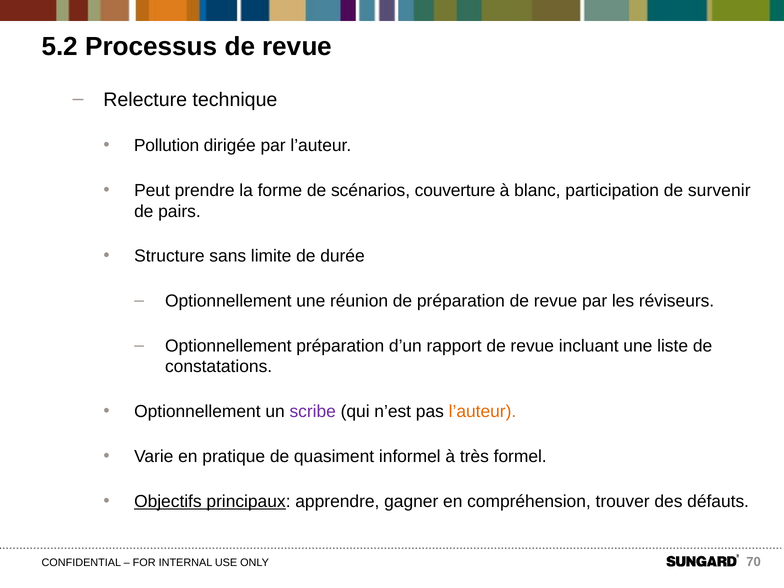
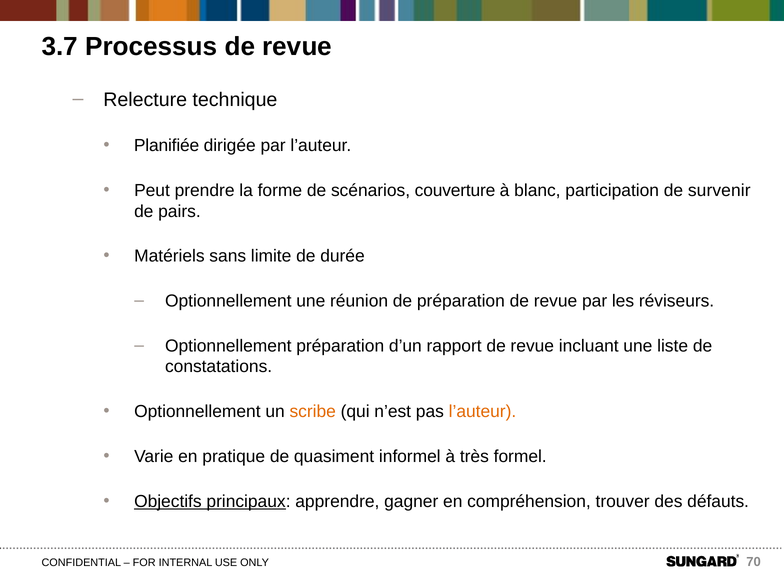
5.2: 5.2 -> 3.7
Pollution: Pollution -> Planifiée
Structure: Structure -> Matériels
scribe colour: purple -> orange
